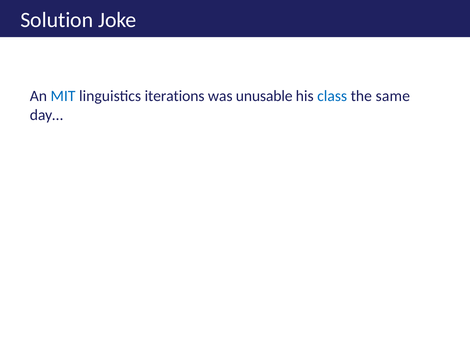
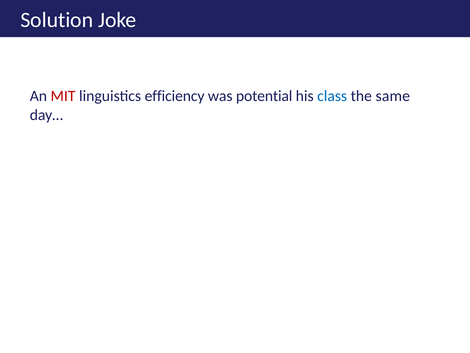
MIT colour: blue -> red
iterations: iterations -> efficiency
unusable: unusable -> potential
